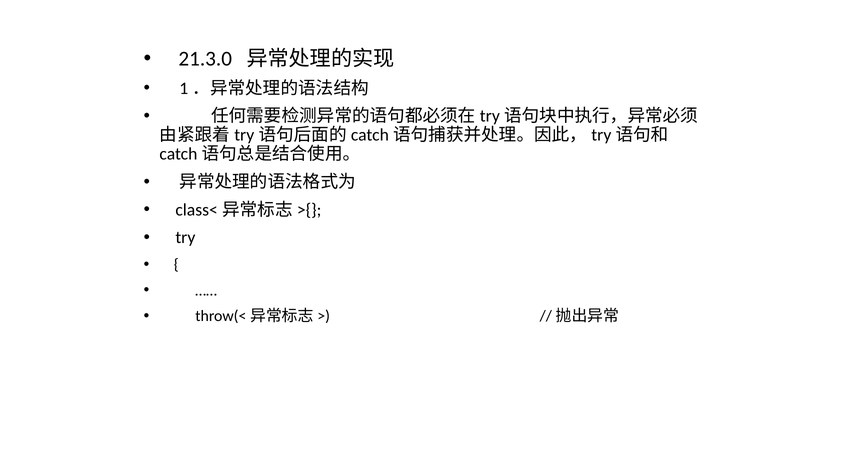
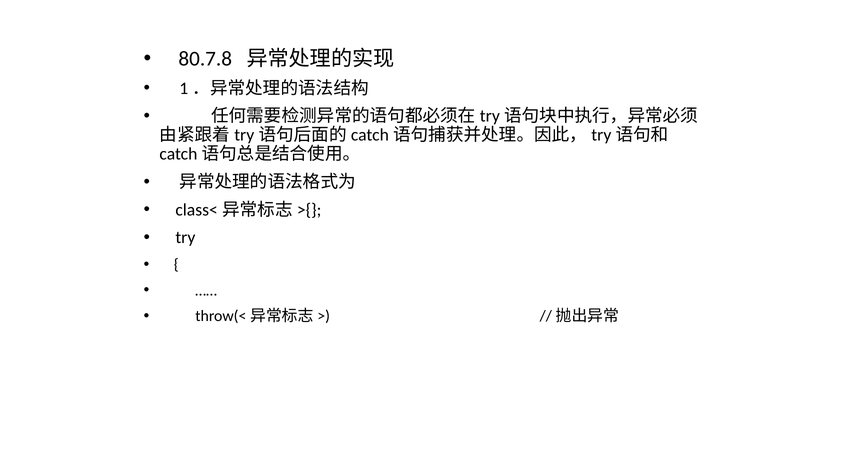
21.3.0: 21.3.0 -> 80.7.8
